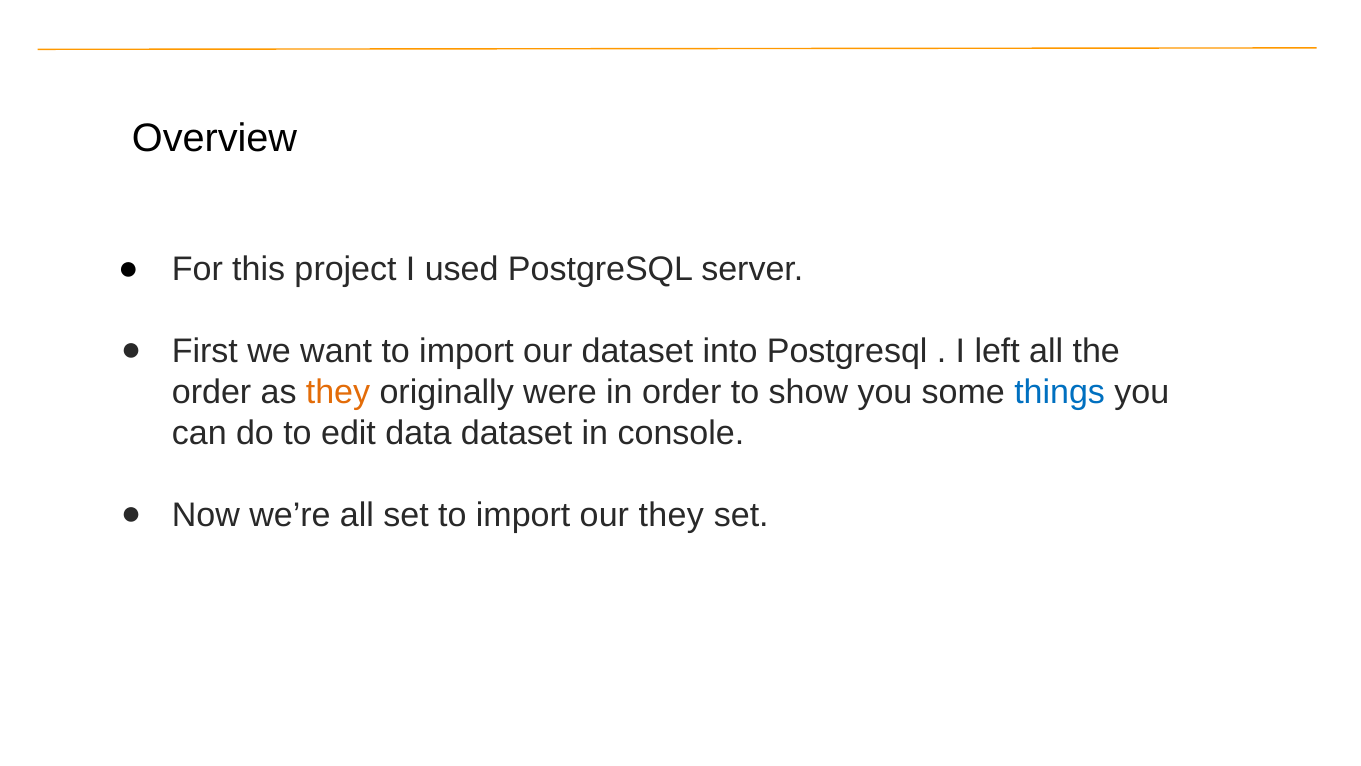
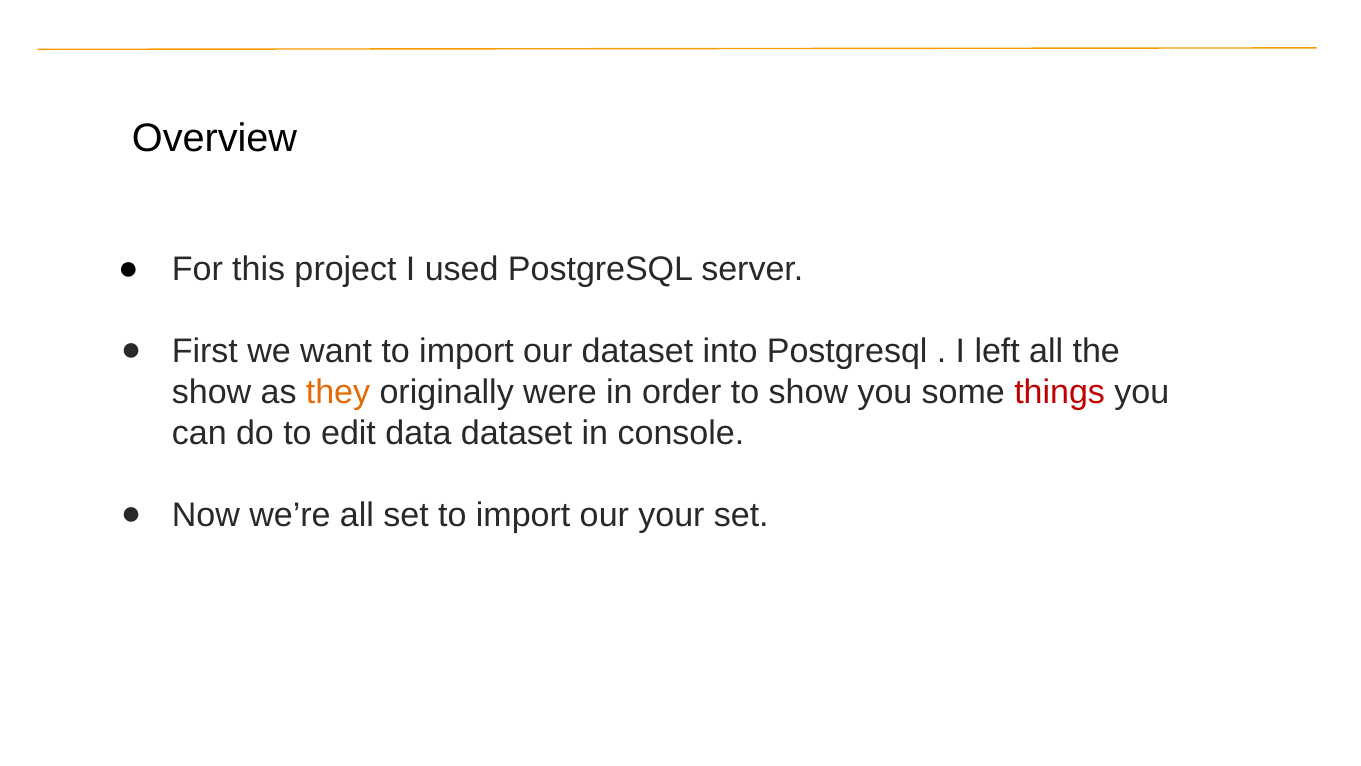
order at (212, 392): order -> show
things colour: blue -> red
our they: they -> your
